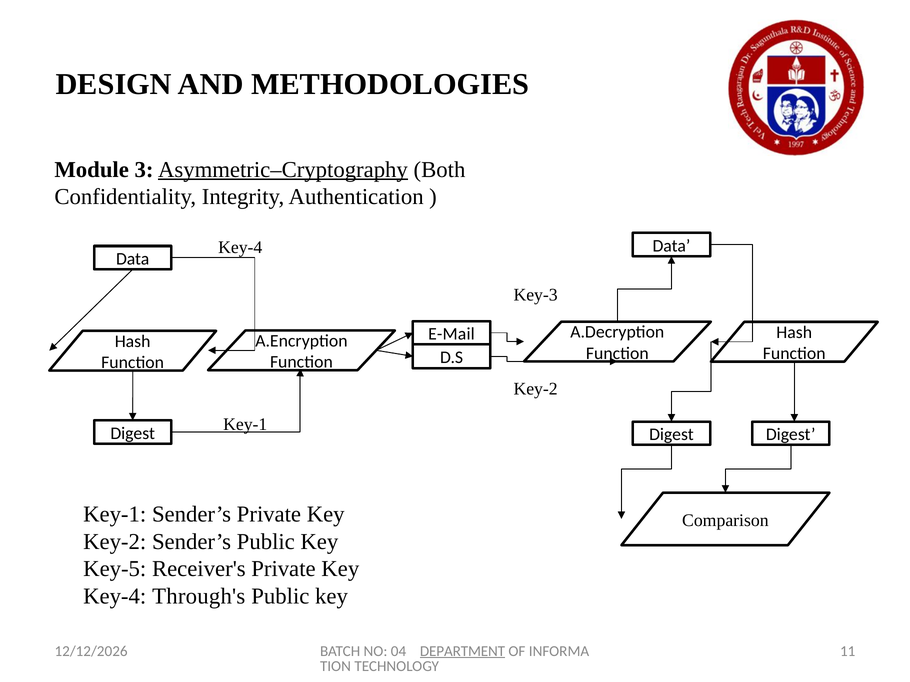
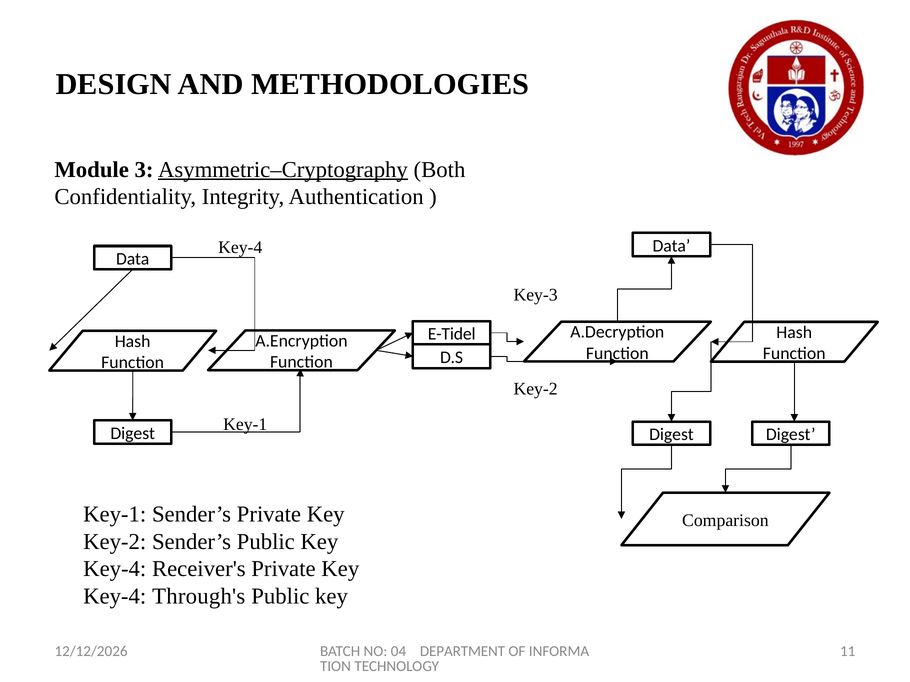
E-Mail: E-Mail -> E-Tidel
Key-5 at (115, 569): Key-5 -> Key-4
DEPARTMENT underline: present -> none
